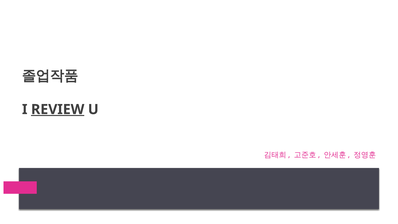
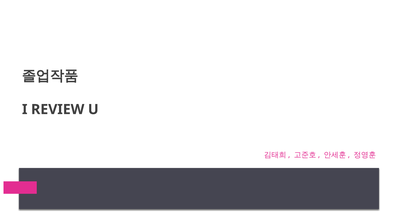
REVIEW underline: present -> none
